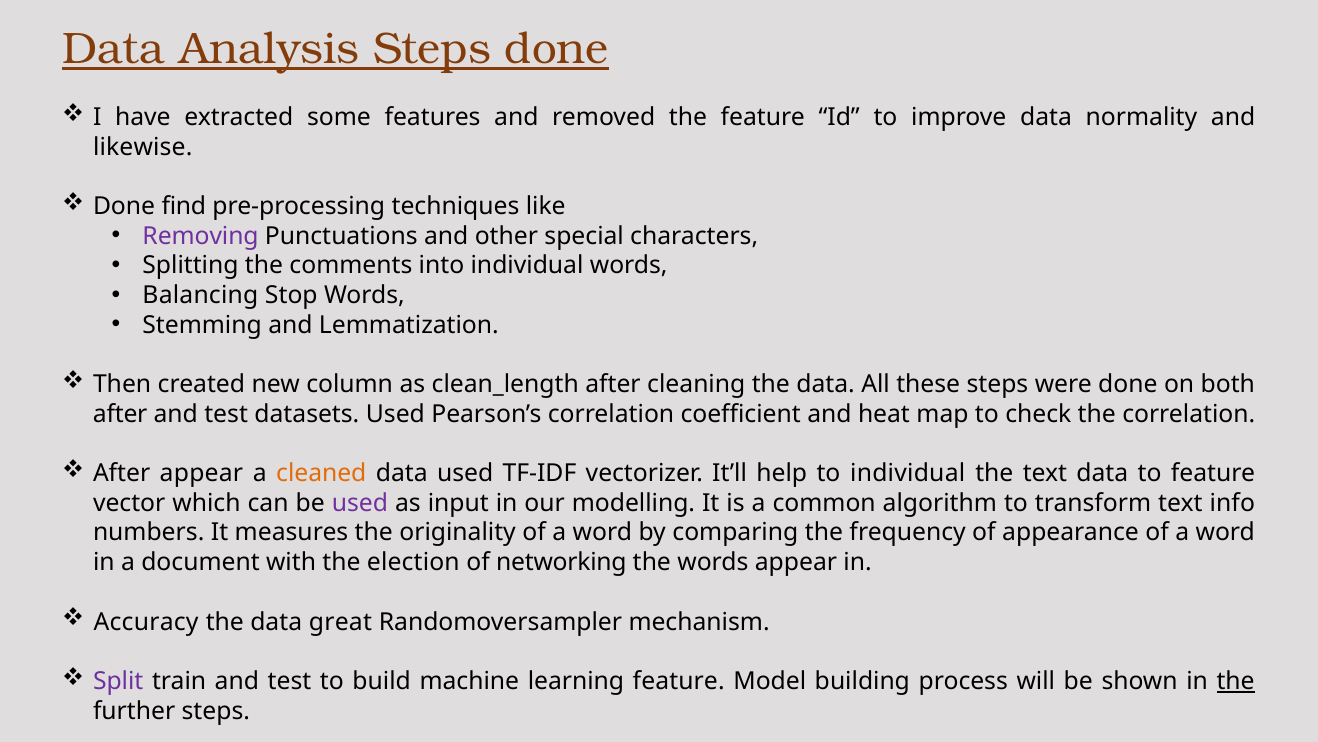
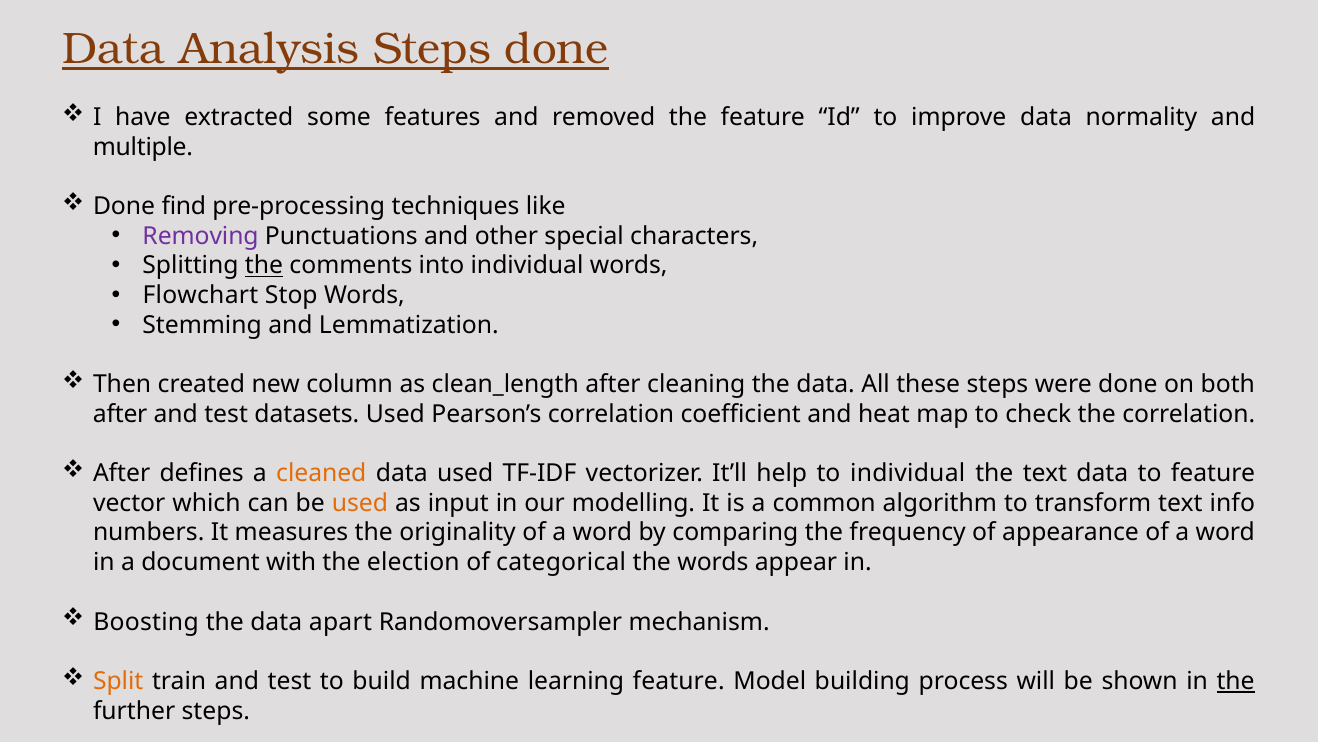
likewise: likewise -> multiple
the at (264, 265) underline: none -> present
Balancing: Balancing -> Flowchart
After appear: appear -> defines
used at (360, 503) colour: purple -> orange
networking: networking -> categorical
Accuracy: Accuracy -> Boosting
great: great -> apart
Split colour: purple -> orange
